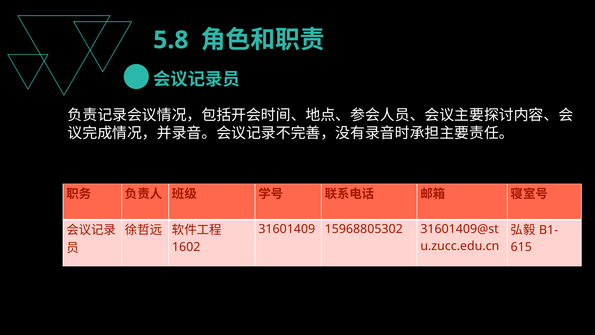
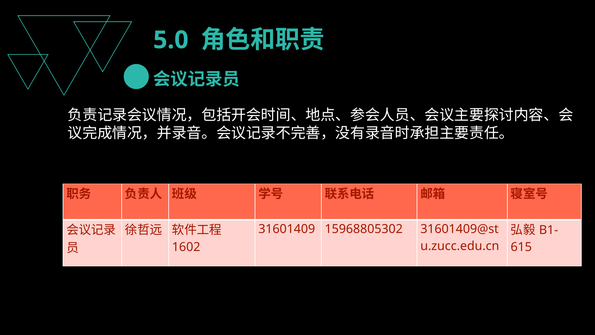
5.8: 5.8 -> 5.0
